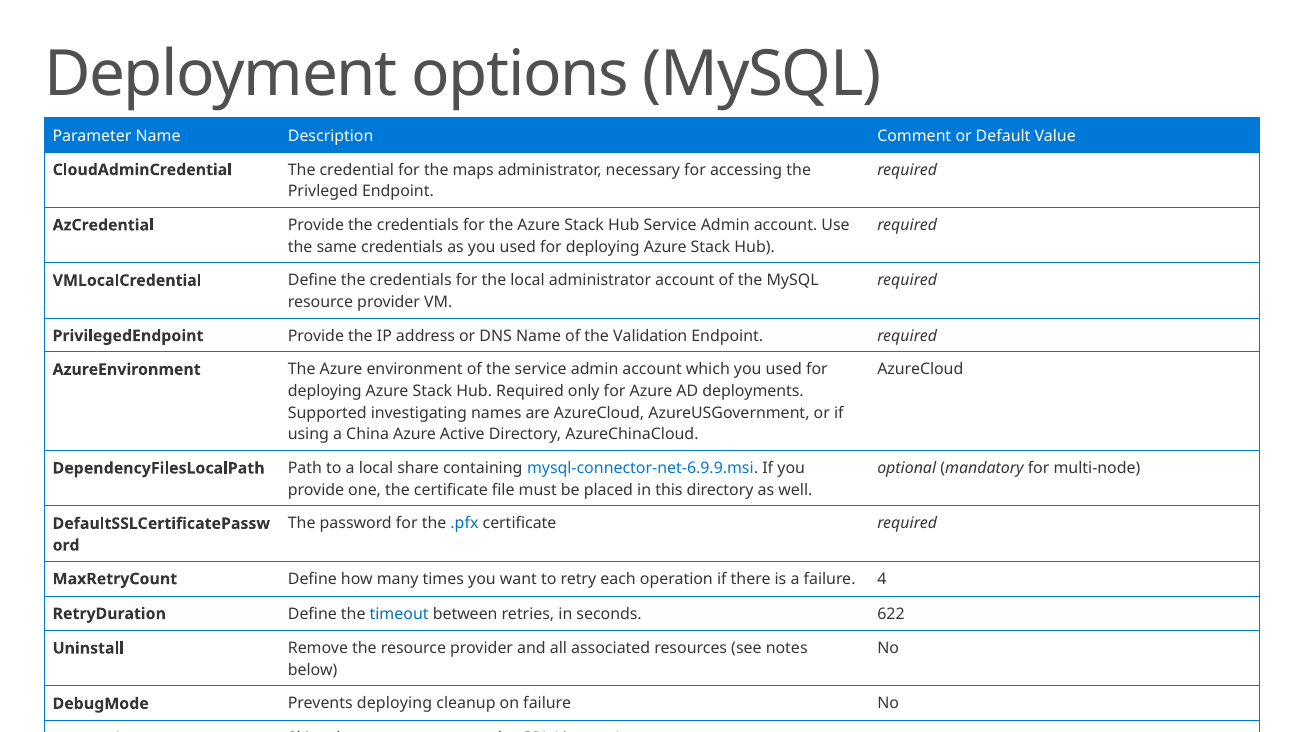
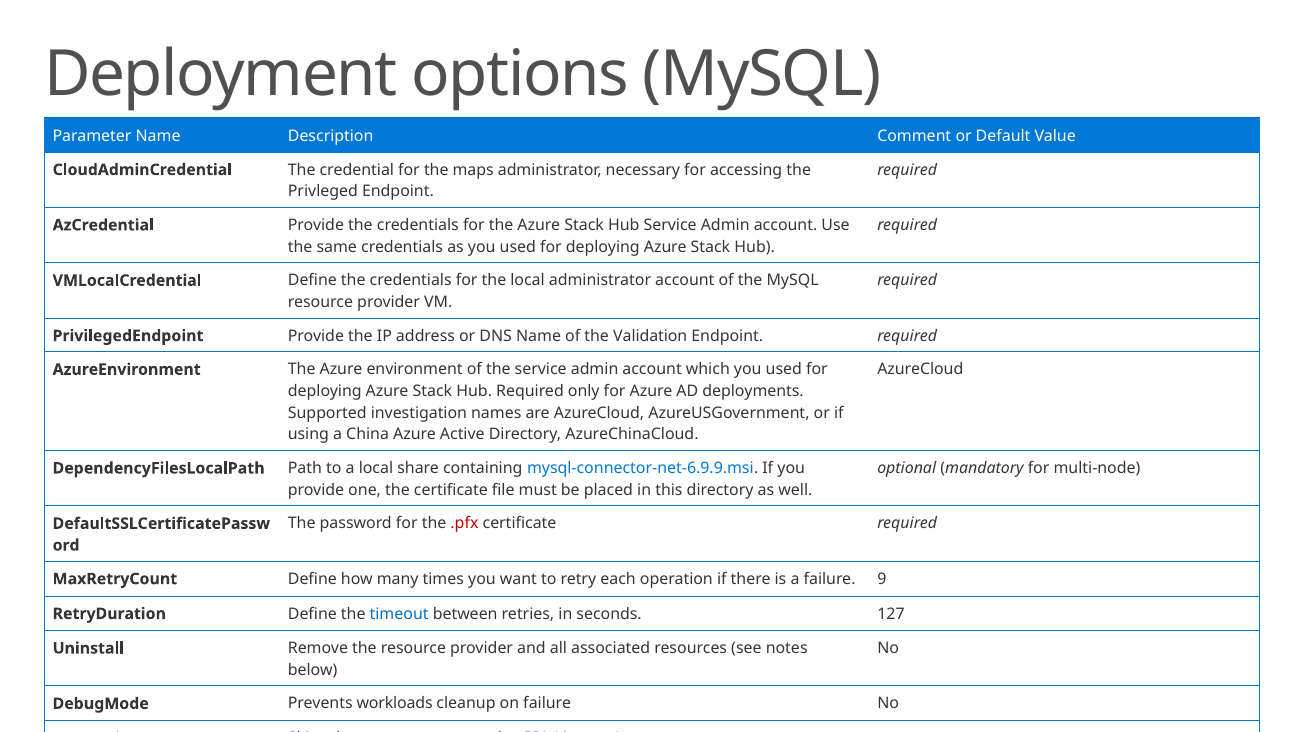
investigating: investigating -> investigation
.pfx colour: blue -> red
4: 4 -> 9
622: 622 -> 127
Prevents deploying: deploying -> workloads
